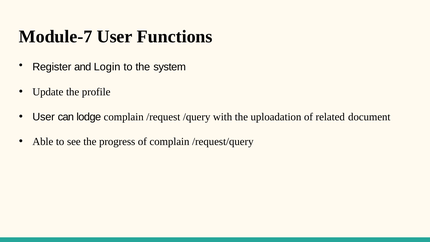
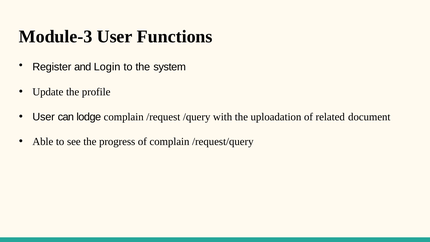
Module-7: Module-7 -> Module-3
